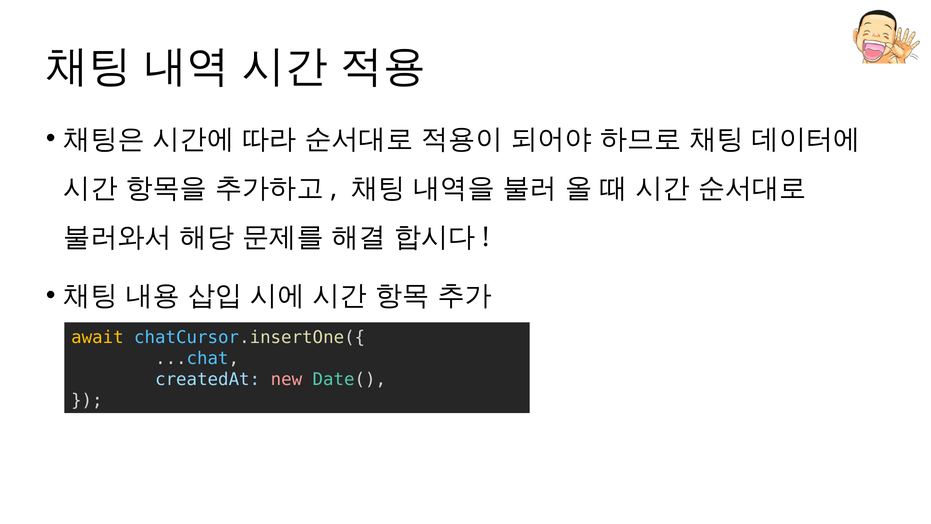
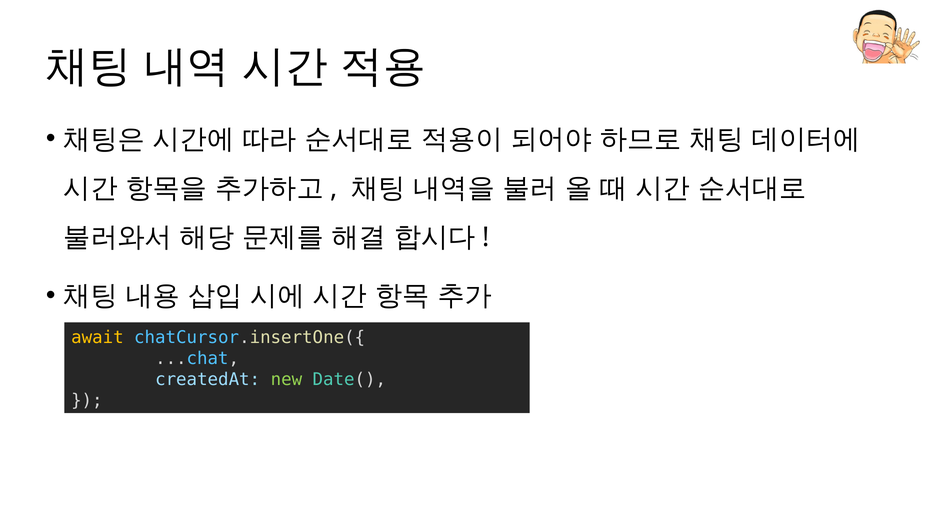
new colour: pink -> light green
